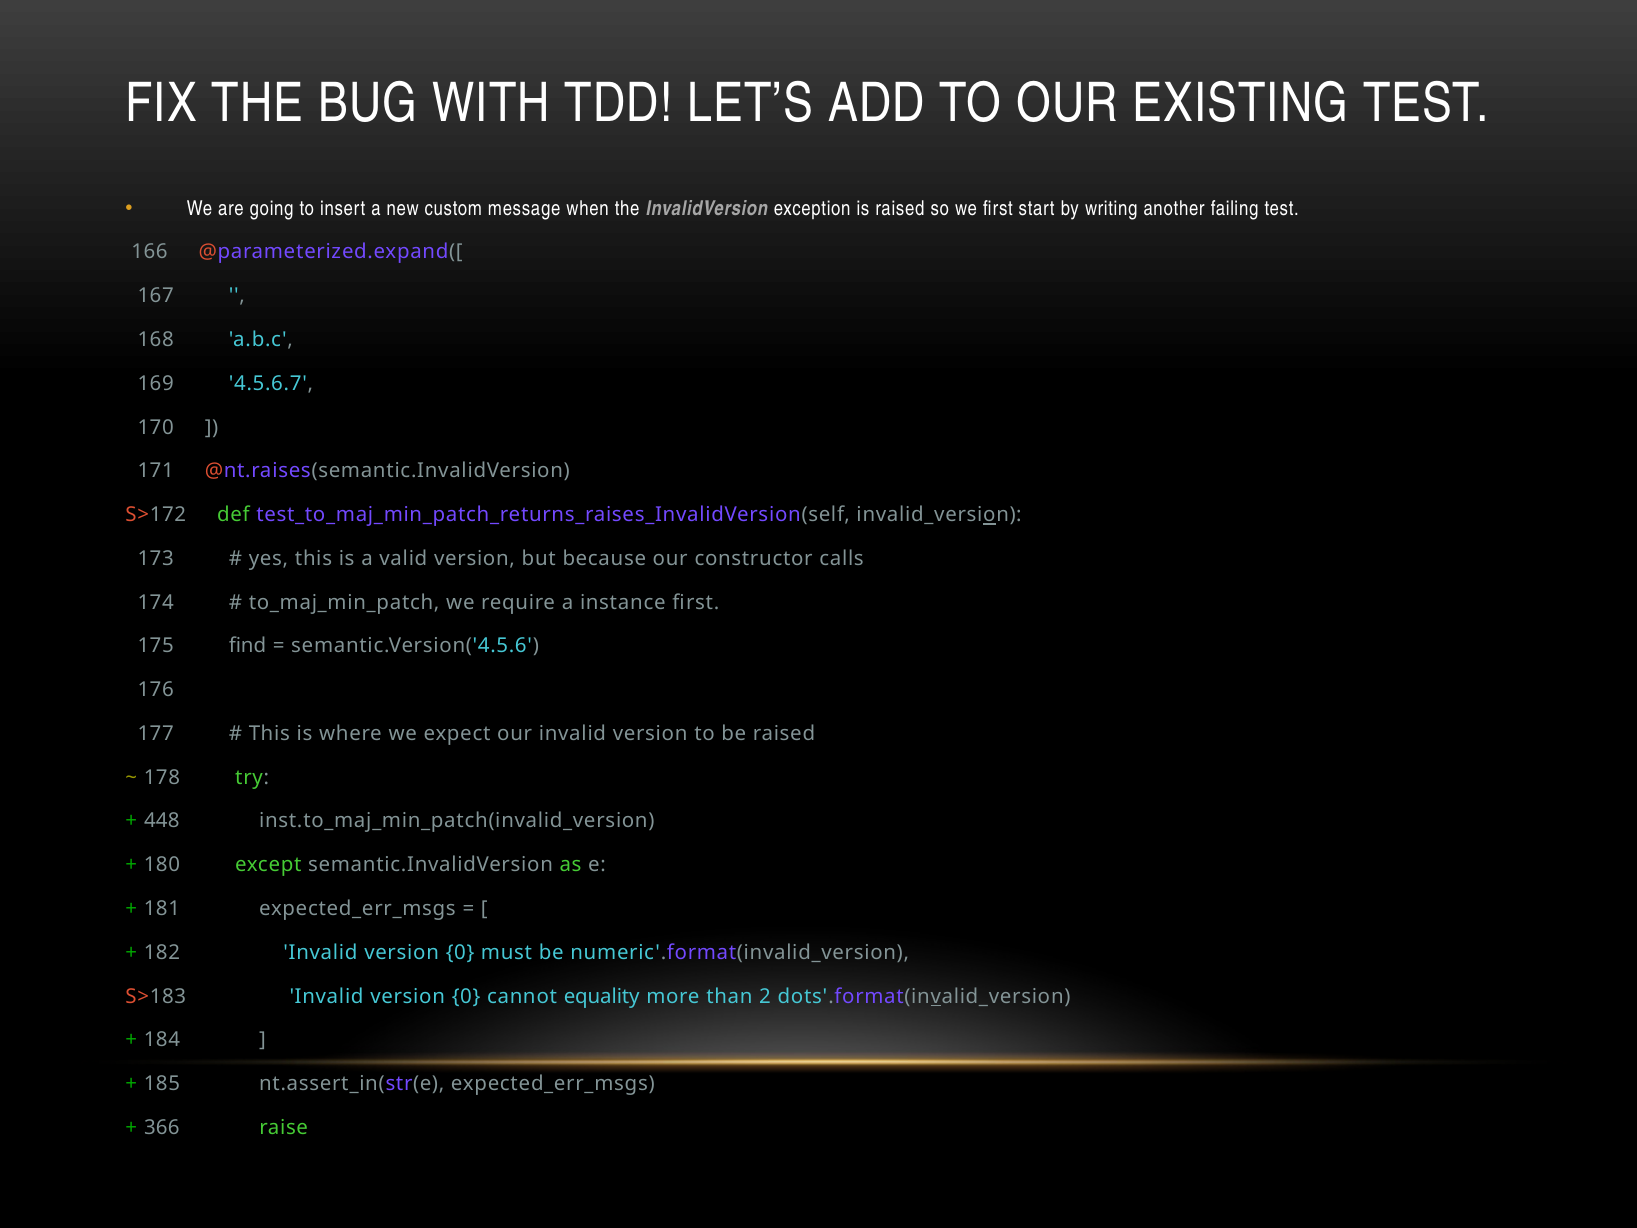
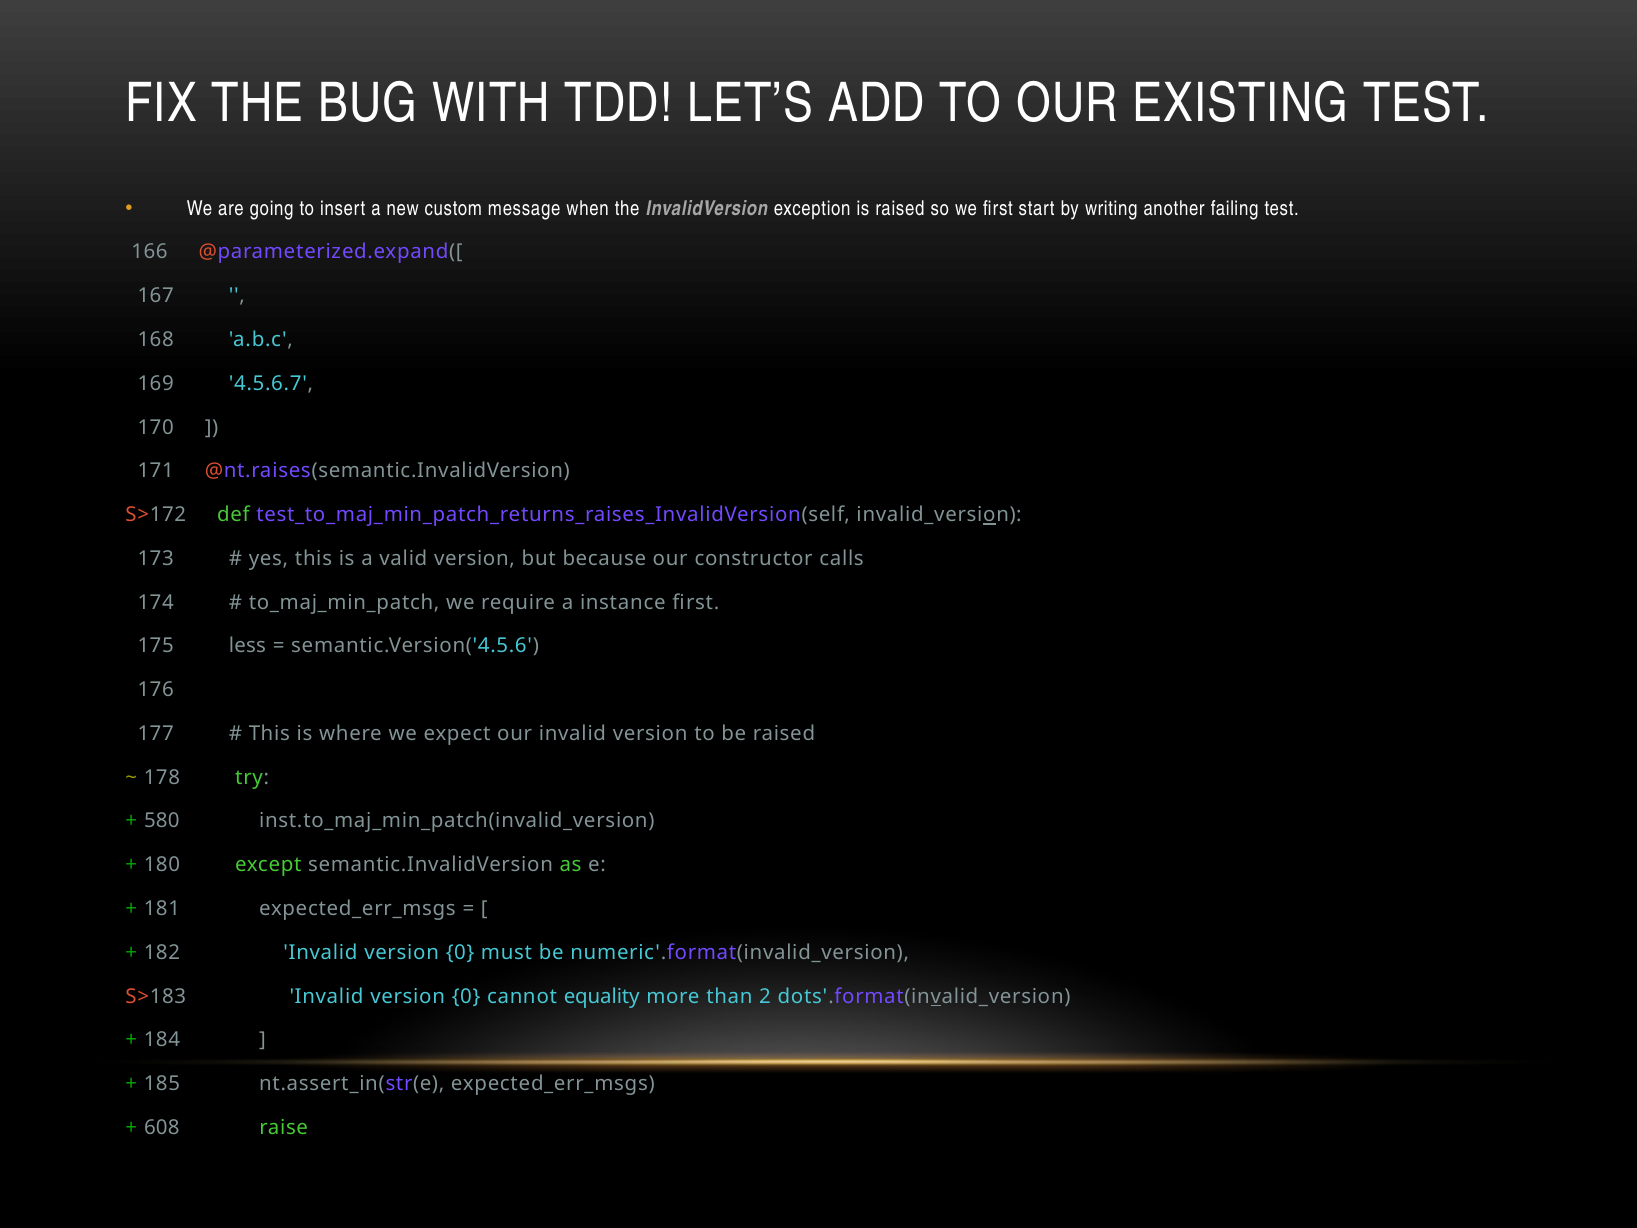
find: find -> less
448: 448 -> 580
366: 366 -> 608
